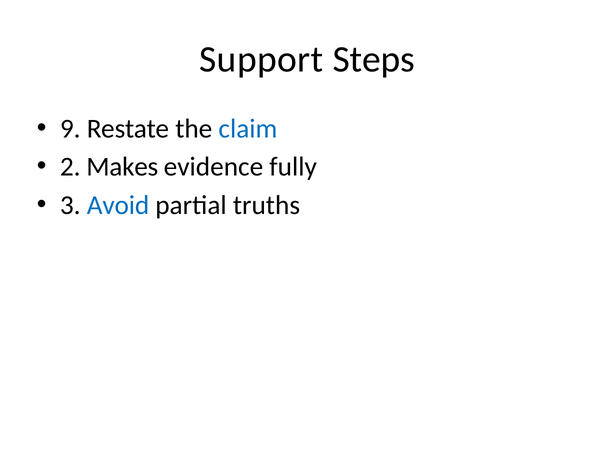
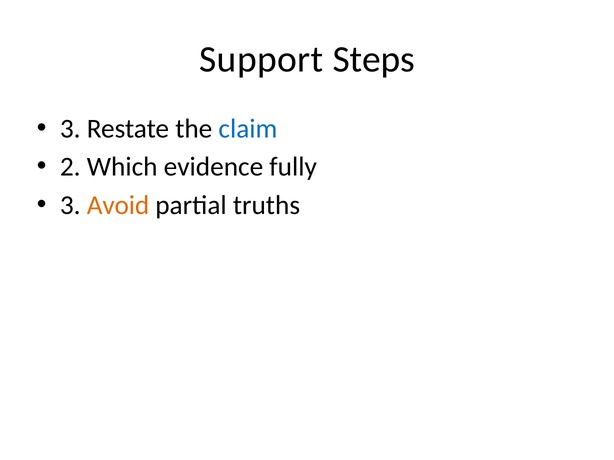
9 at (70, 129): 9 -> 3
Makes: Makes -> Which
Avoid colour: blue -> orange
